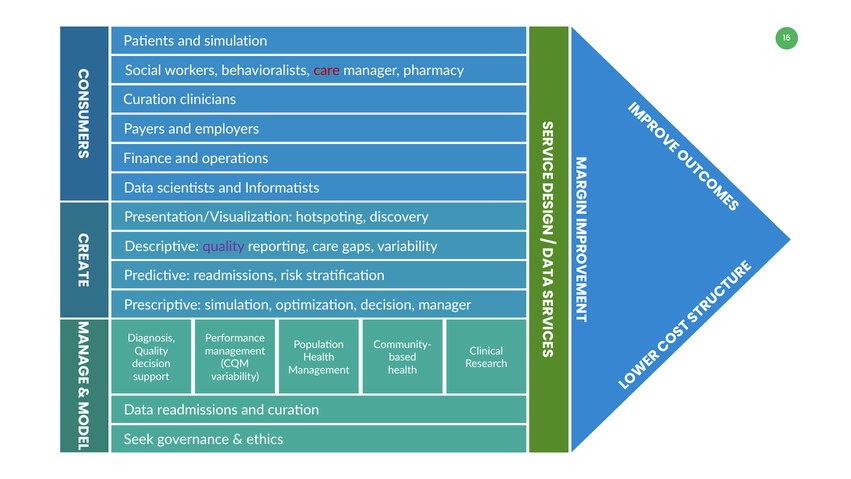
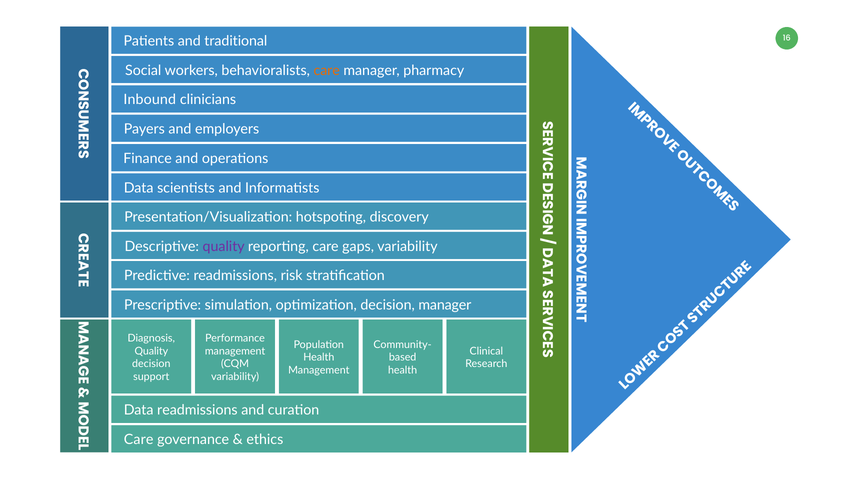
and simulation: simulation -> traditional
care at (327, 70) colour: red -> orange
Curation at (150, 100): Curation -> Inbound
Seek at (139, 440): Seek -> Care
